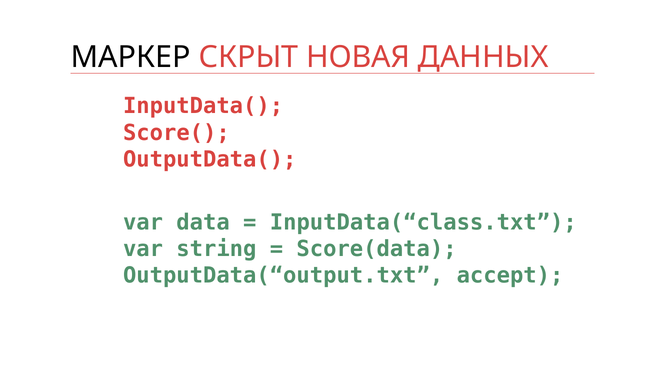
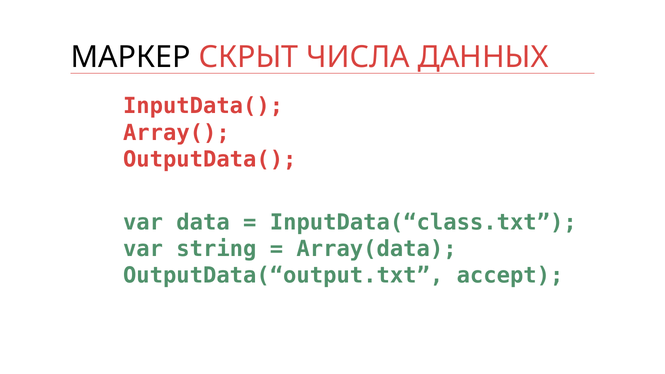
НОВАЯ: НОВАЯ -> ЧИСЛА
Score(: Score( -> Array(
Score(data: Score(data -> Array(data
